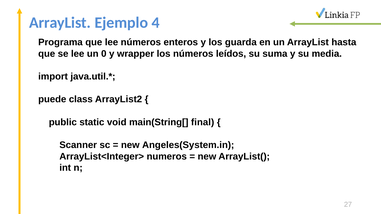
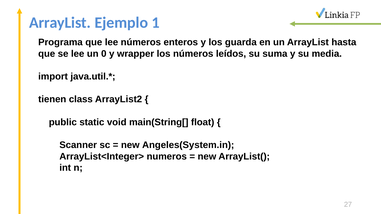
4: 4 -> 1
puede: puede -> tienen
final: final -> float
